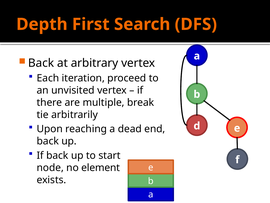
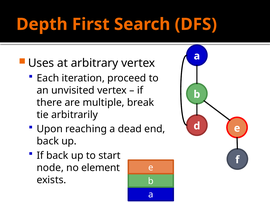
Back at (41, 63): Back -> Uses
